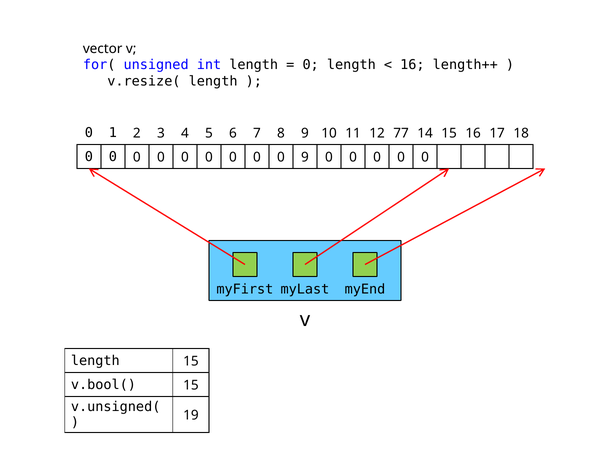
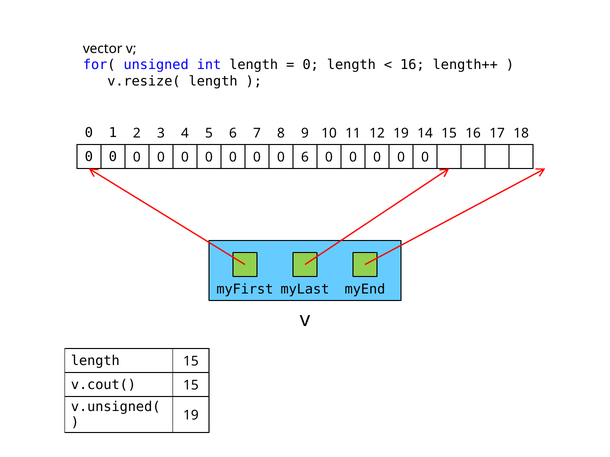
12 77: 77 -> 19
0 9: 9 -> 6
v.bool(: v.bool( -> v.cout(
